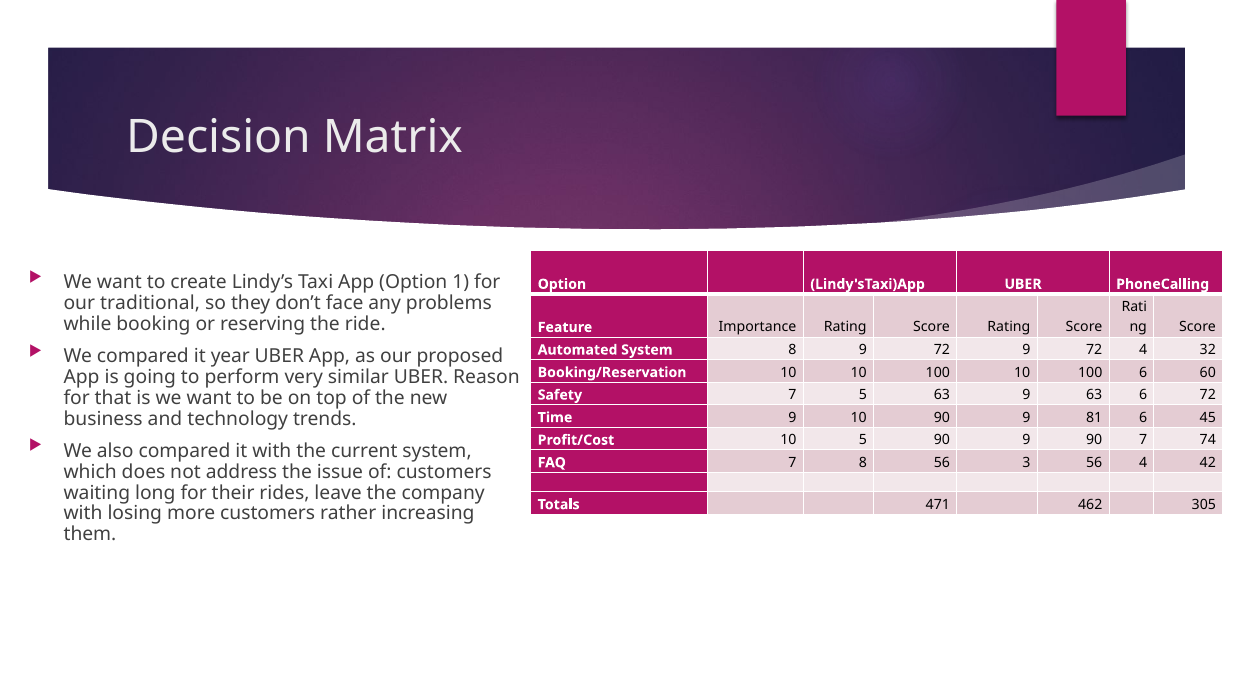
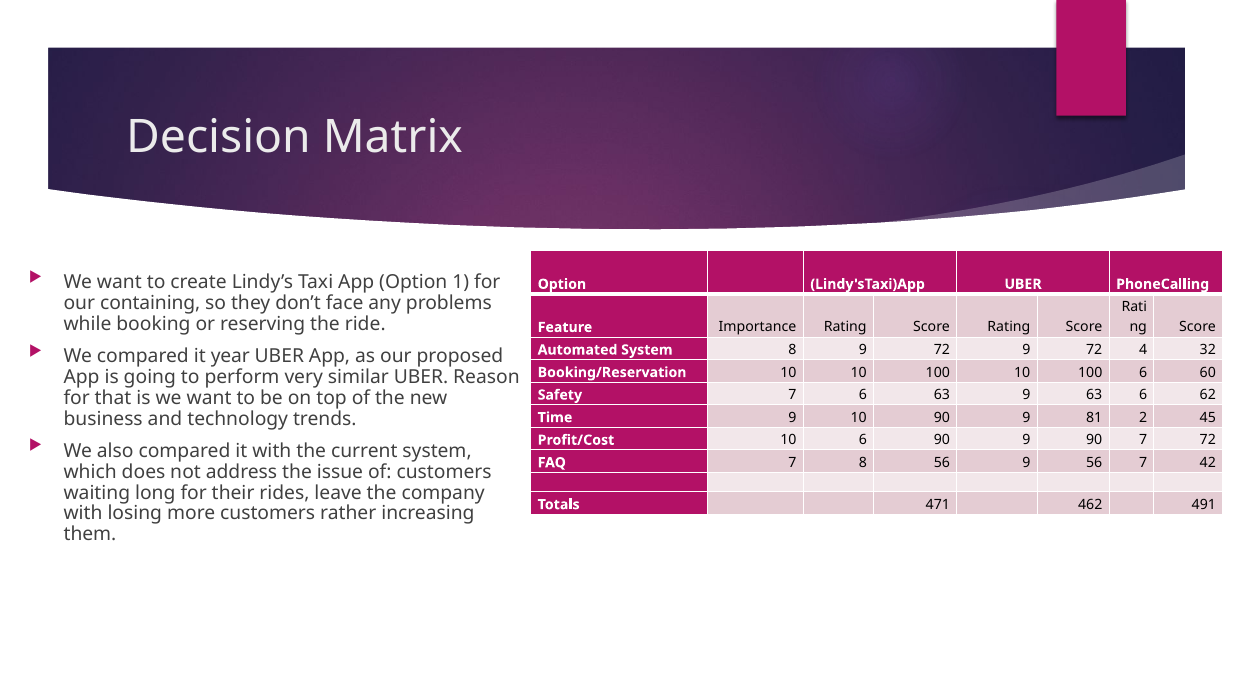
traditional: traditional -> containing
7 5: 5 -> 6
6 72: 72 -> 62
81 6: 6 -> 2
10 5: 5 -> 6
7 74: 74 -> 72
56 3: 3 -> 9
56 4: 4 -> 7
305: 305 -> 491
